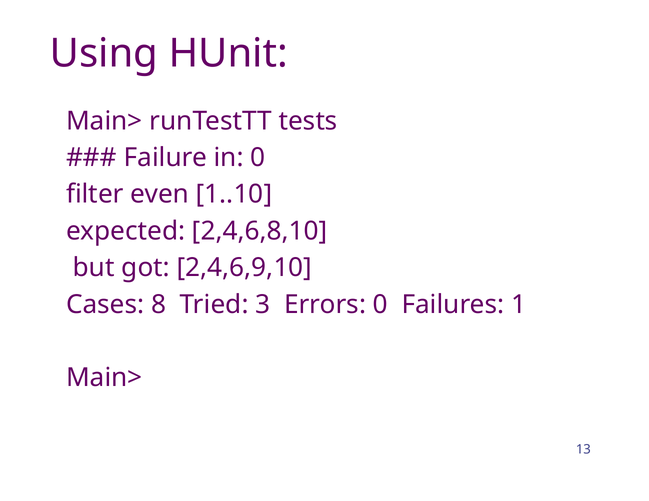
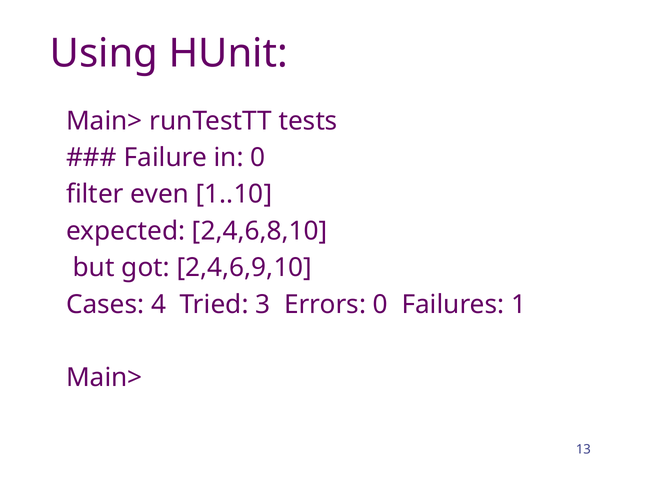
8: 8 -> 4
